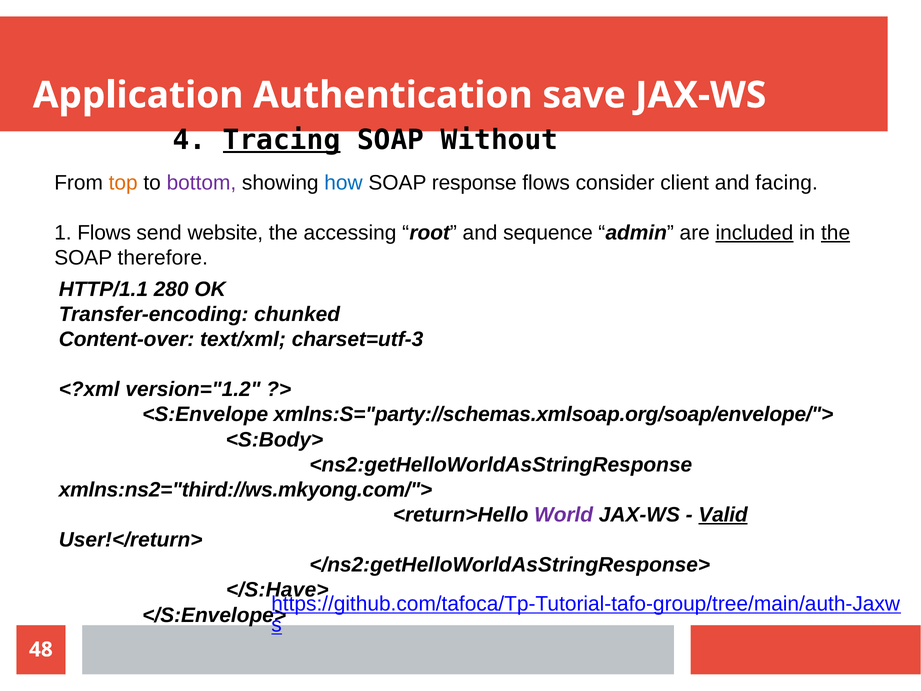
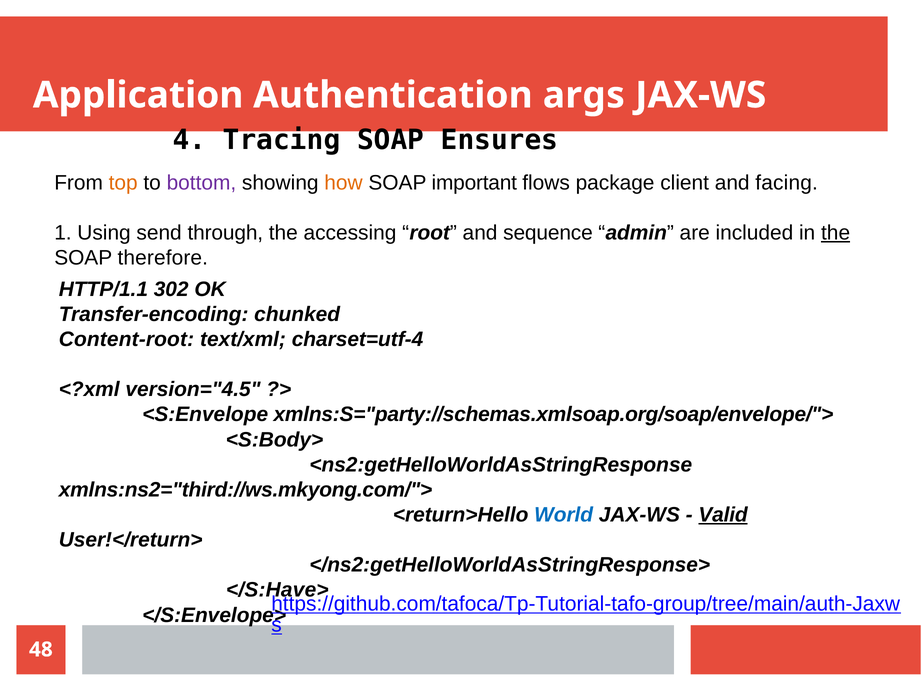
save: save -> args
Tracing underline: present -> none
Without: Without -> Ensures
how colour: blue -> orange
response: response -> important
consider: consider -> package
1 Flows: Flows -> Using
website: website -> through
included underline: present -> none
280: 280 -> 302
Content-over: Content-over -> Content-root
charset=utf-3: charset=utf-3 -> charset=utf-4
version="1.2: version="1.2 -> version="4.5
World colour: purple -> blue
